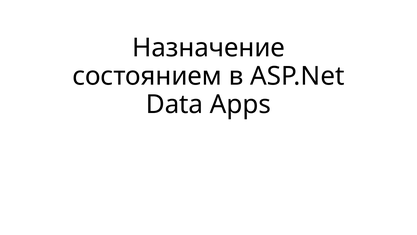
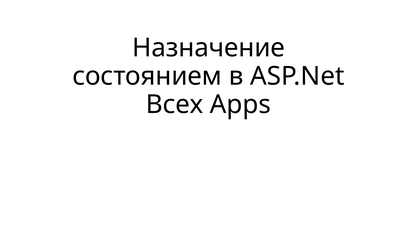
Data: Data -> Всех
